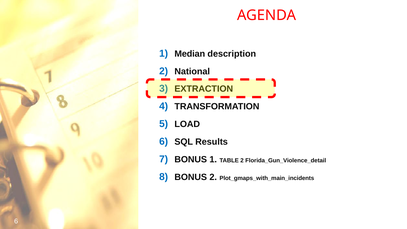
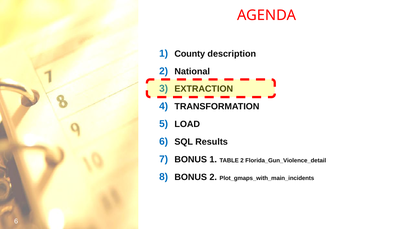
Median: Median -> County
